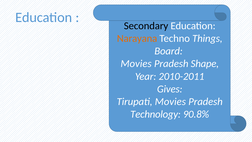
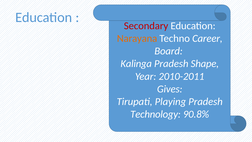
Secondary colour: black -> red
Things: Things -> Career
Movies at (136, 64): Movies -> Kalinga
Tirupati Movies: Movies -> Playing
